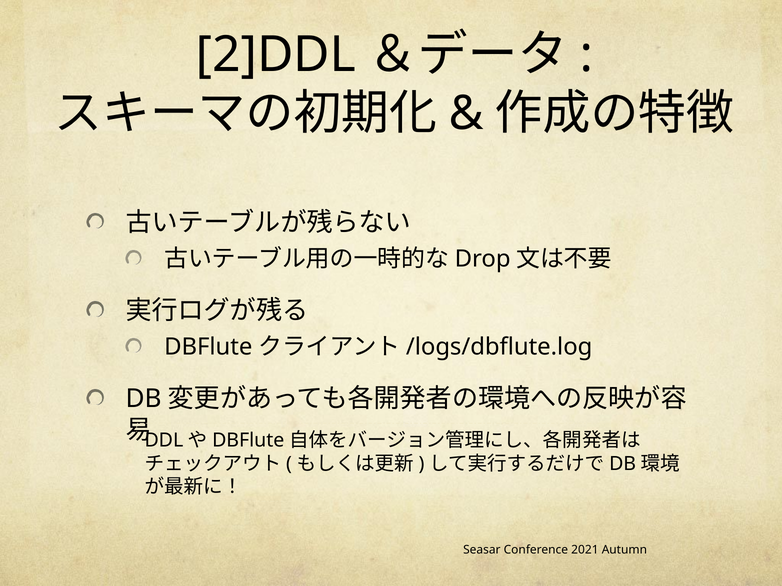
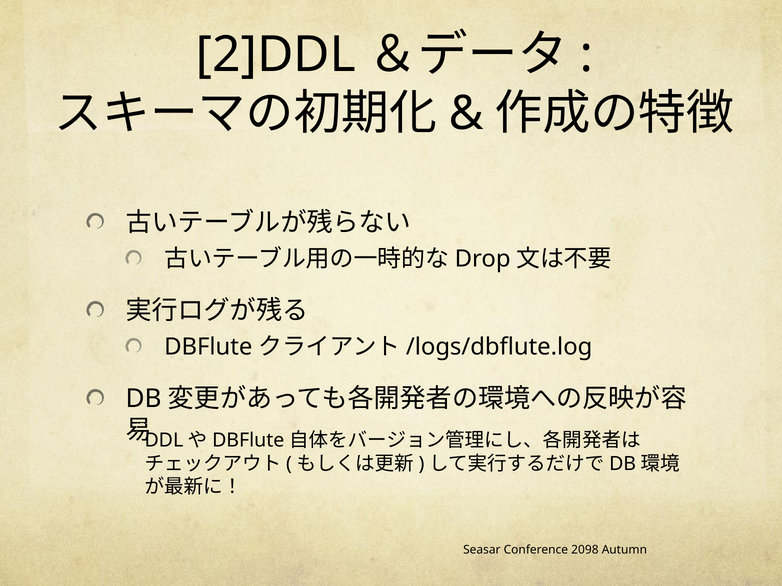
2021: 2021 -> 2098
